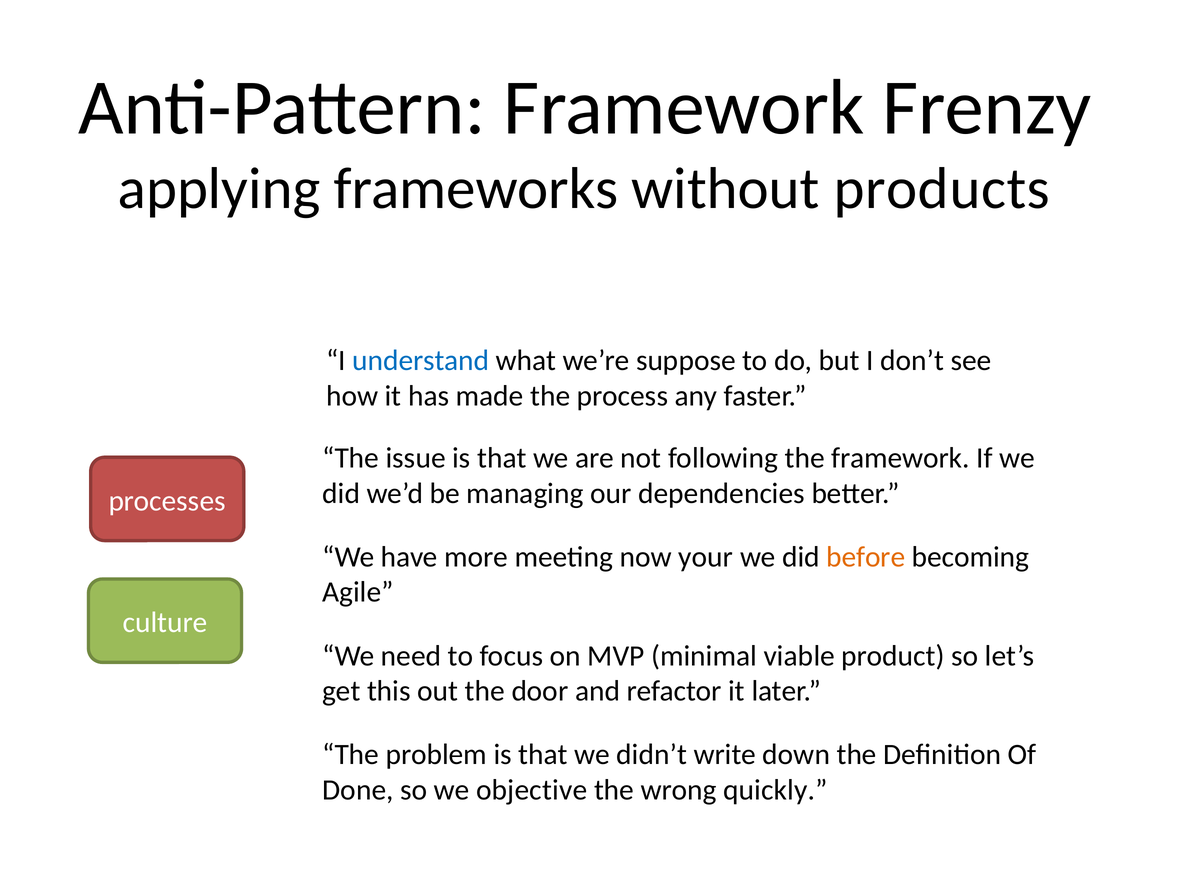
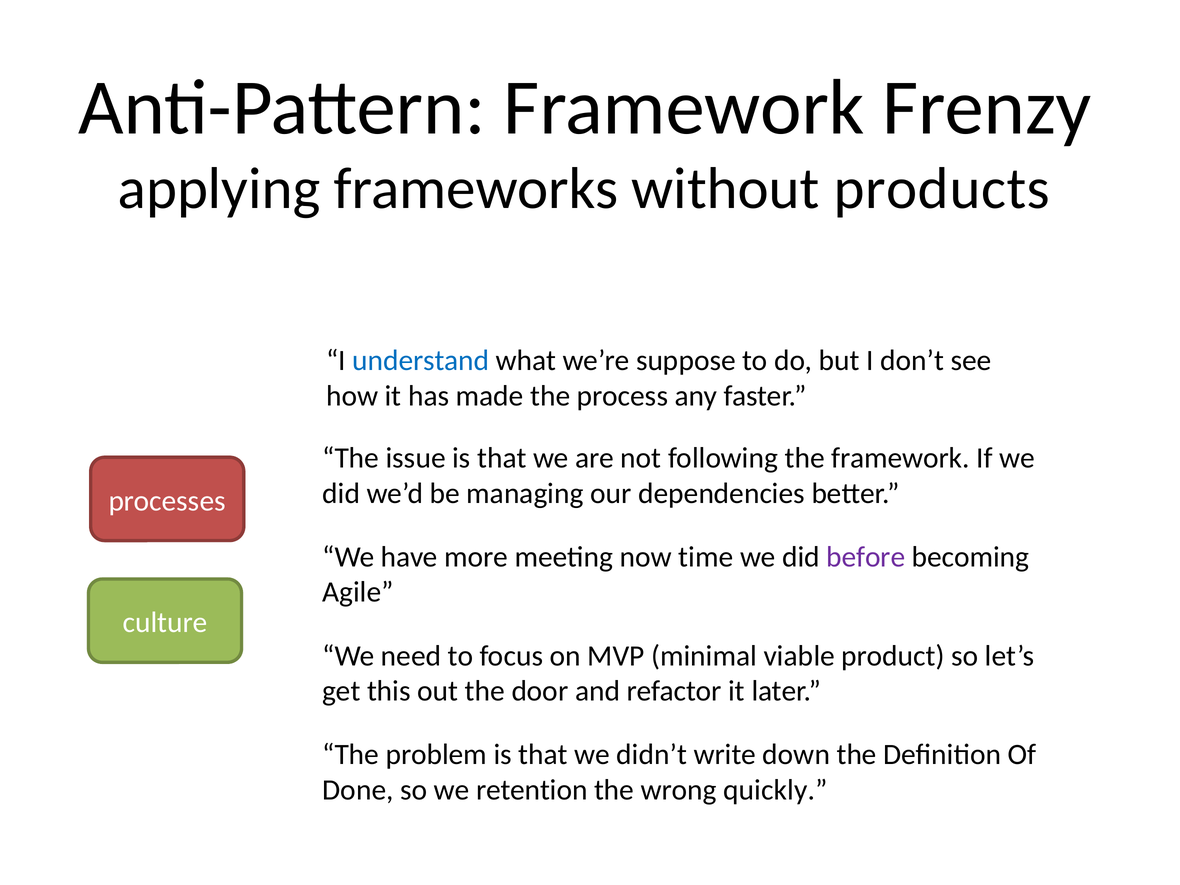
your: your -> time
before colour: orange -> purple
objective: objective -> retention
